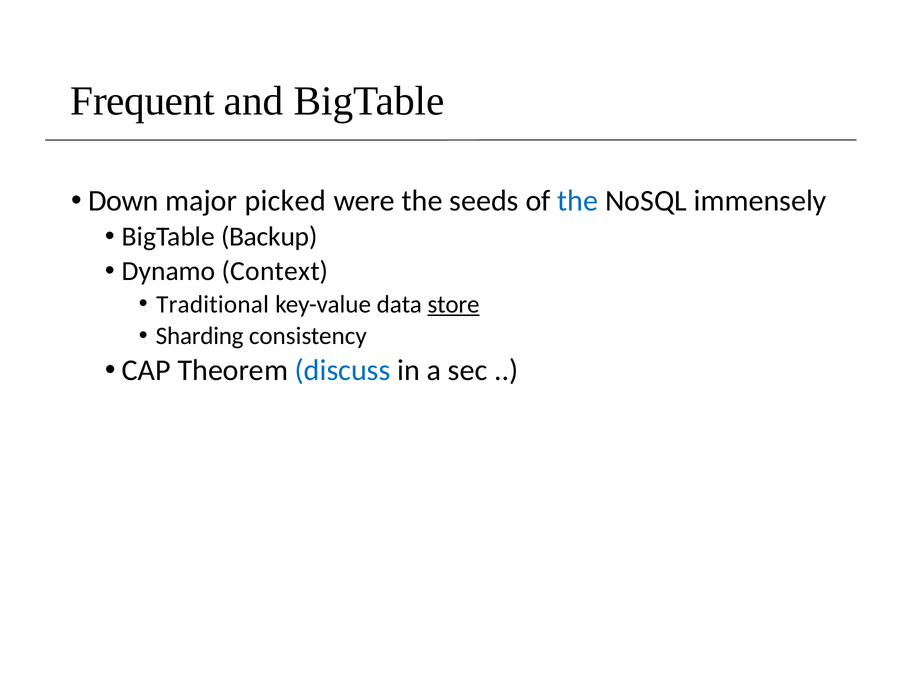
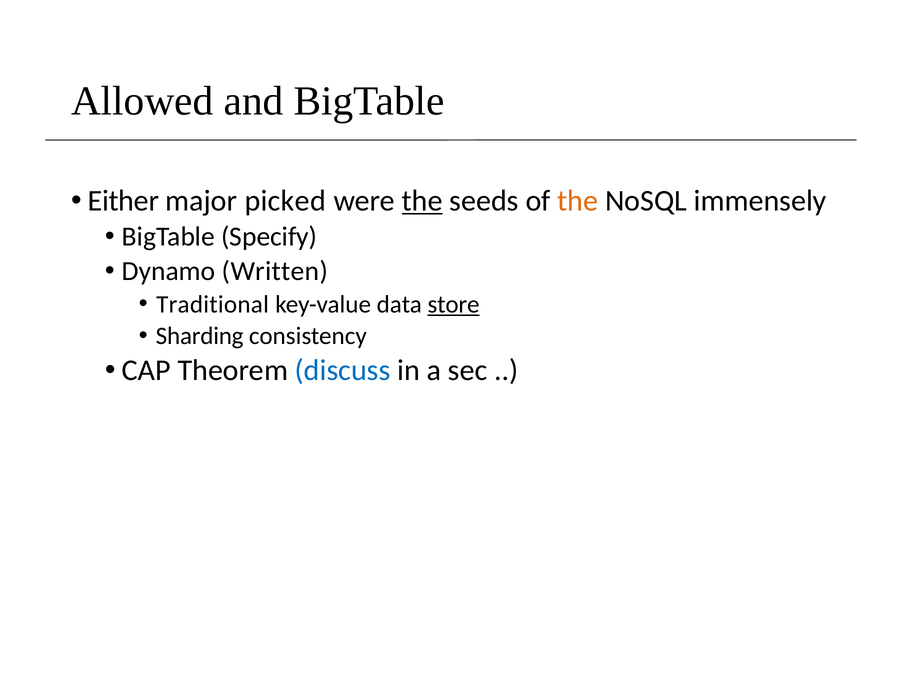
Frequent: Frequent -> Allowed
Down: Down -> Either
the at (422, 201) underline: none -> present
the at (578, 201) colour: blue -> orange
Backup: Backup -> Specify
Context: Context -> Written
